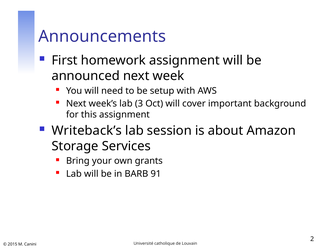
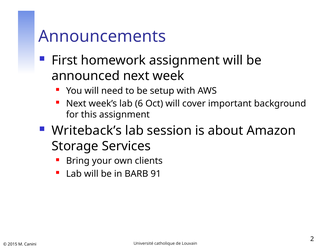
3: 3 -> 6
grants: grants -> clients
